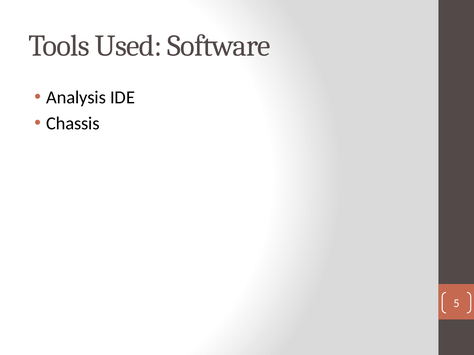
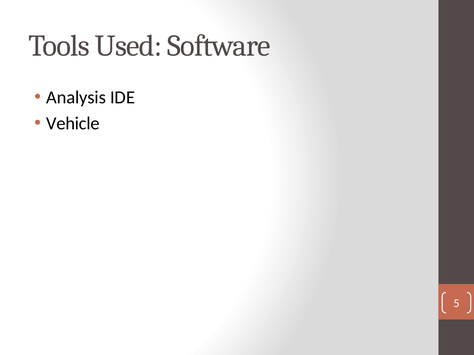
Chassis: Chassis -> Vehicle
